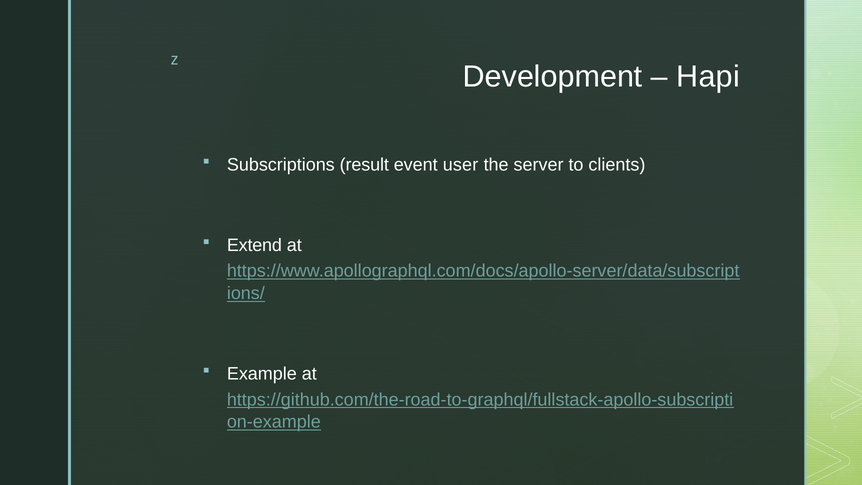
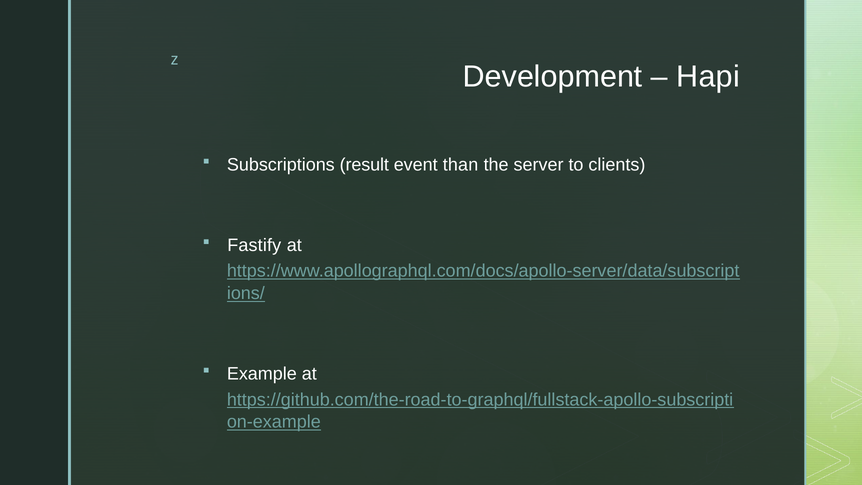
user: user -> than
Extend: Extend -> Fastify
